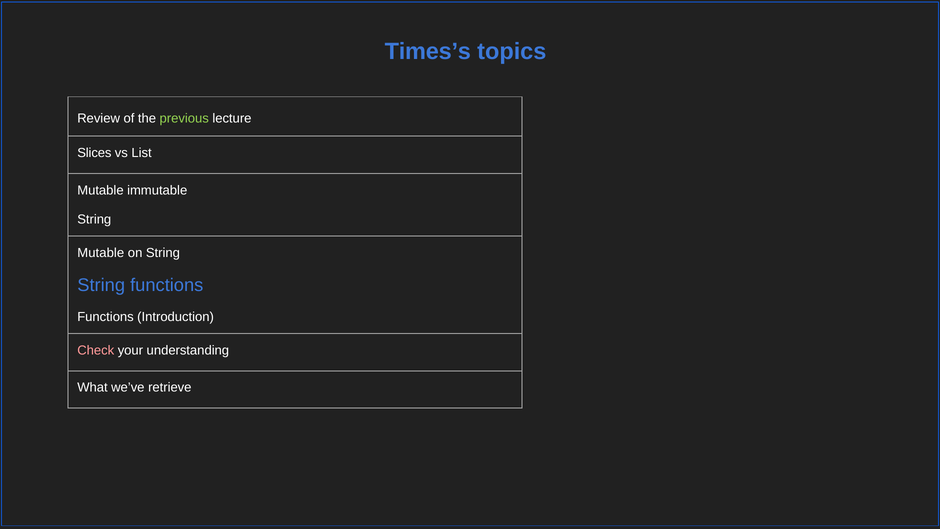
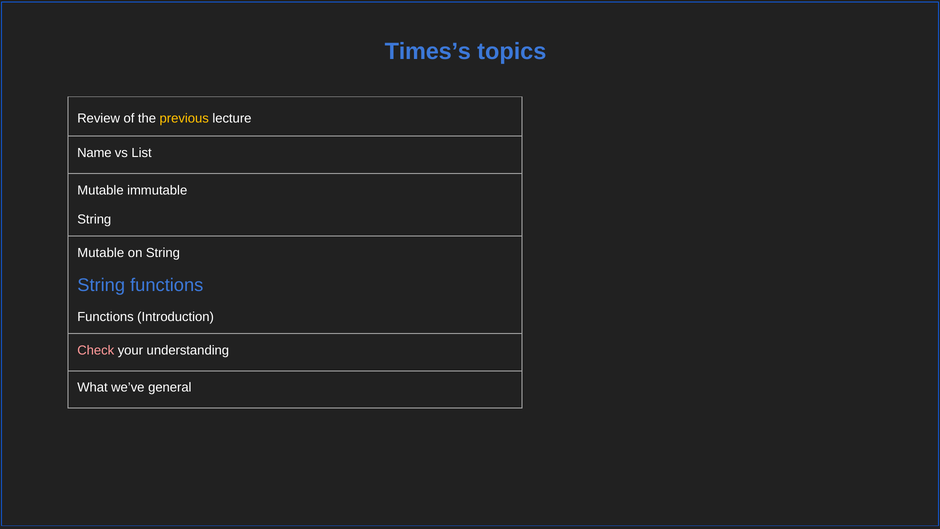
previous colour: light green -> yellow
Slices: Slices -> Name
retrieve: retrieve -> general
